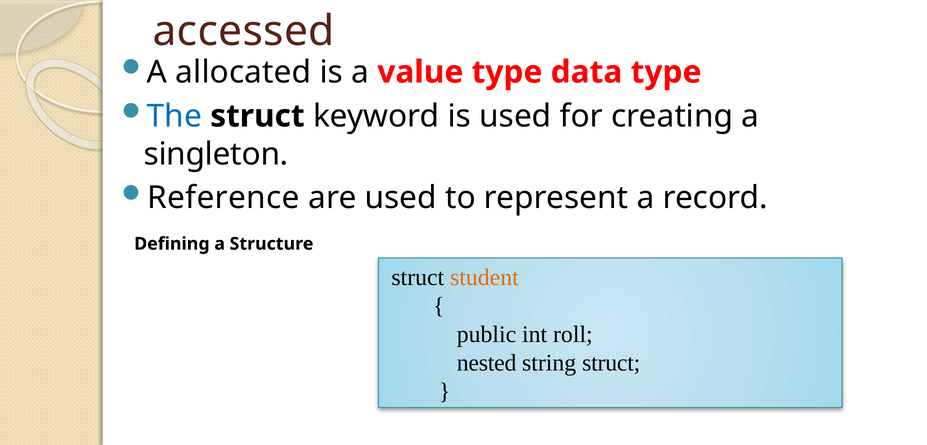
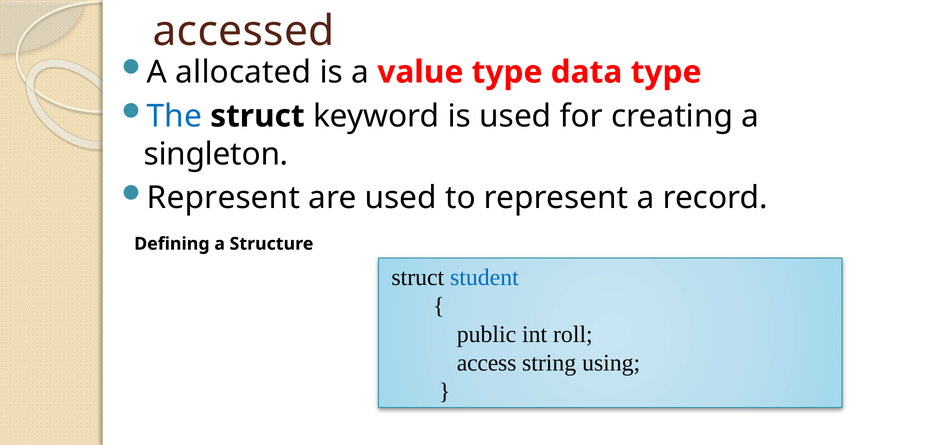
Reference at (223, 198): Reference -> Represent
student colour: orange -> blue
nested: nested -> access
string struct: struct -> using
